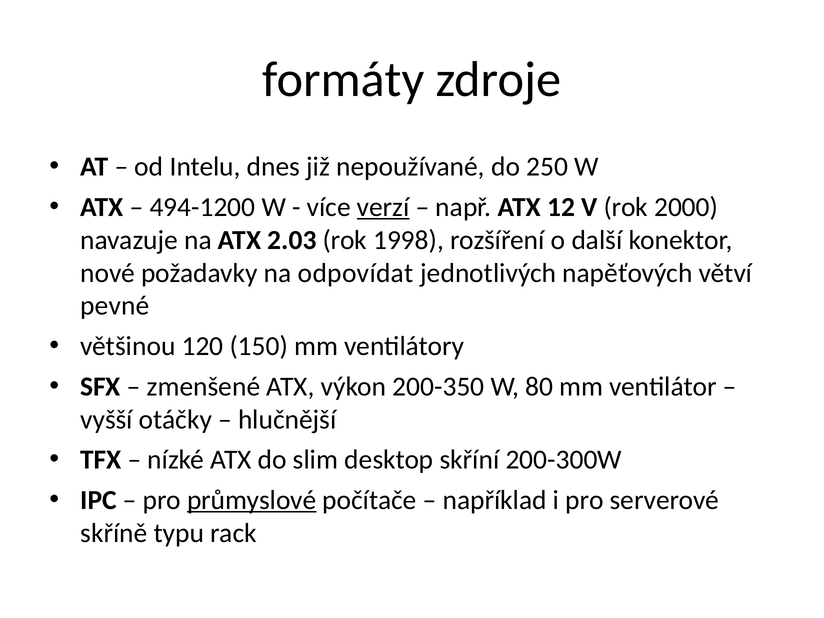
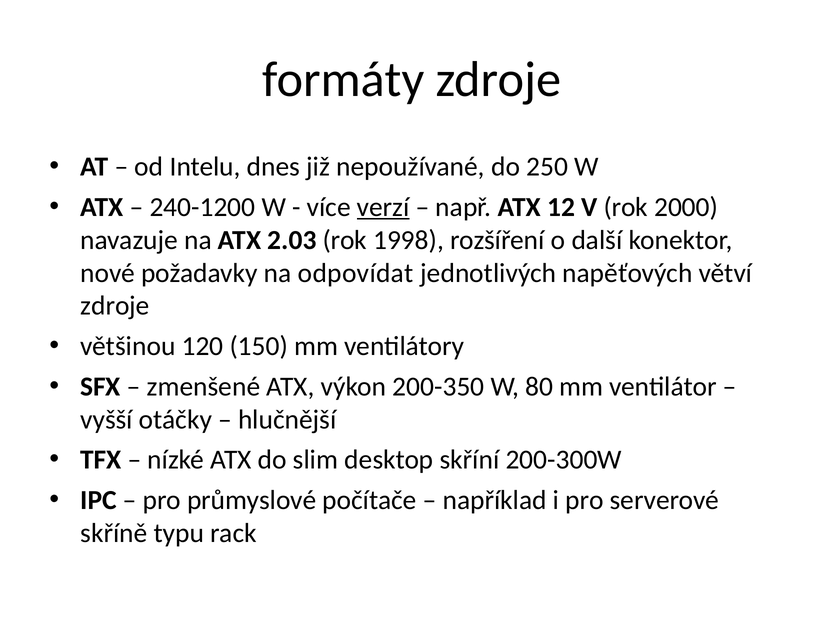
494-1200: 494-1200 -> 240-1200
pevné at (115, 306): pevné -> zdroje
průmyslové underline: present -> none
